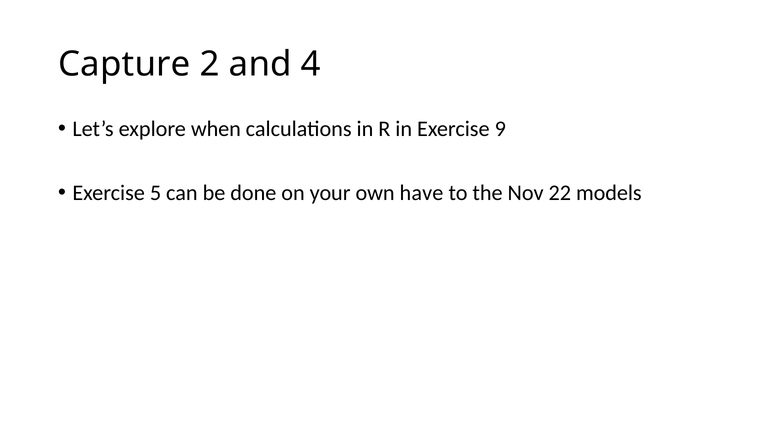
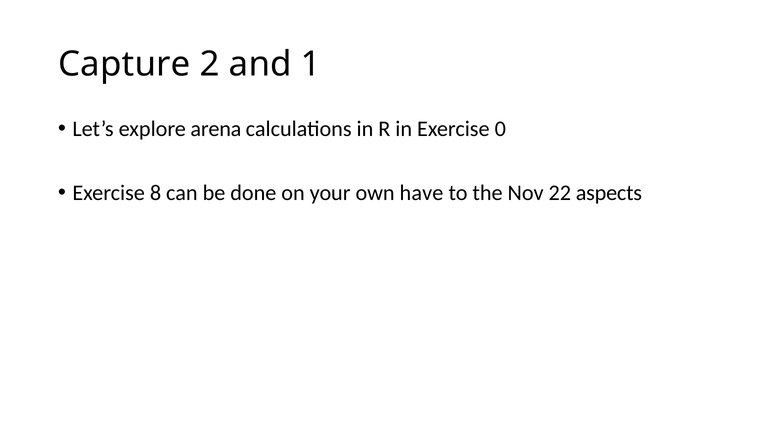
4: 4 -> 1
when: when -> arena
9: 9 -> 0
5: 5 -> 8
models: models -> aspects
